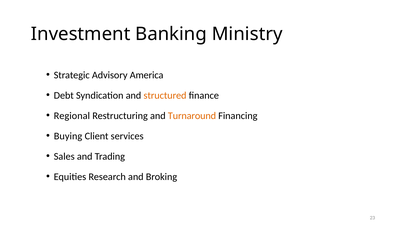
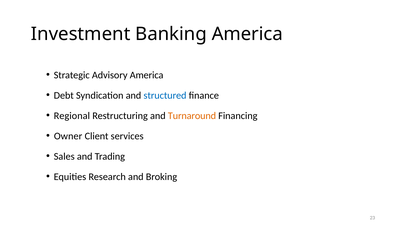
Banking Ministry: Ministry -> America
structured colour: orange -> blue
Buying: Buying -> Owner
